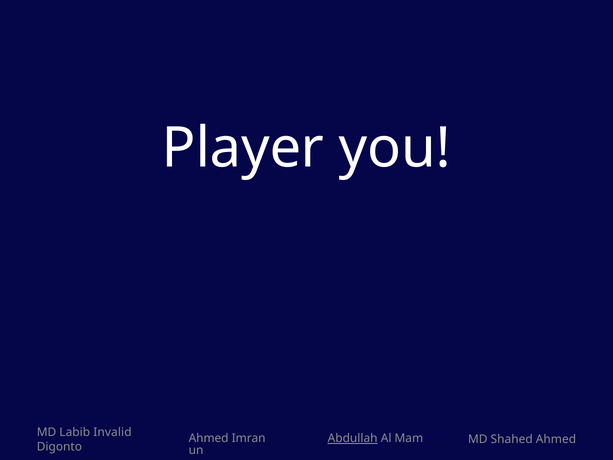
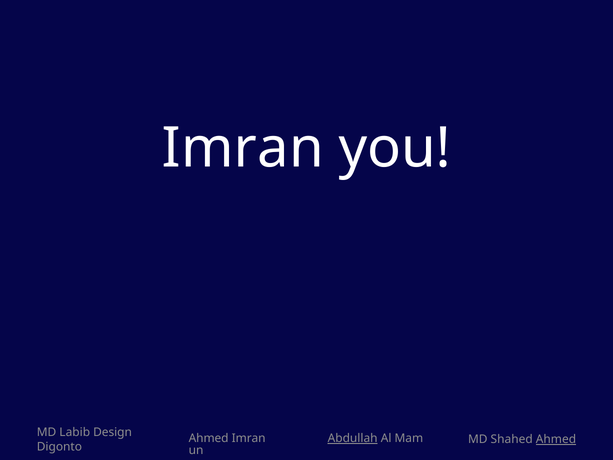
Player at (243, 148): Player -> Imran
Invalid: Invalid -> Design
Ahmed at (556, 439) underline: none -> present
